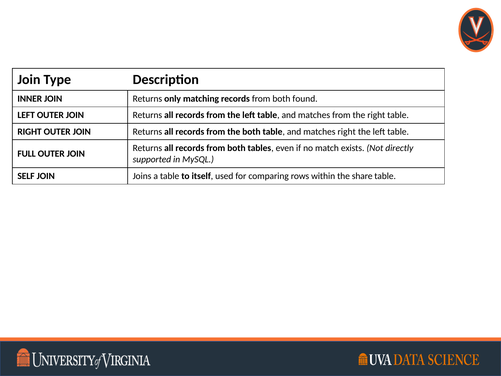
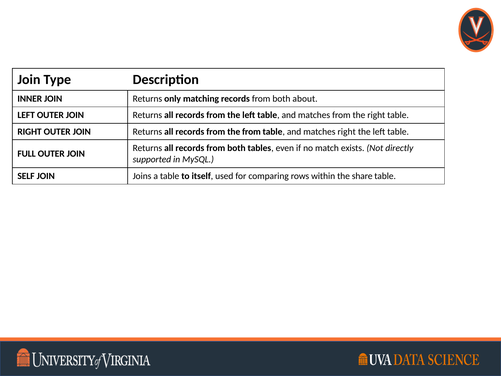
found: found -> about
the both: both -> from
